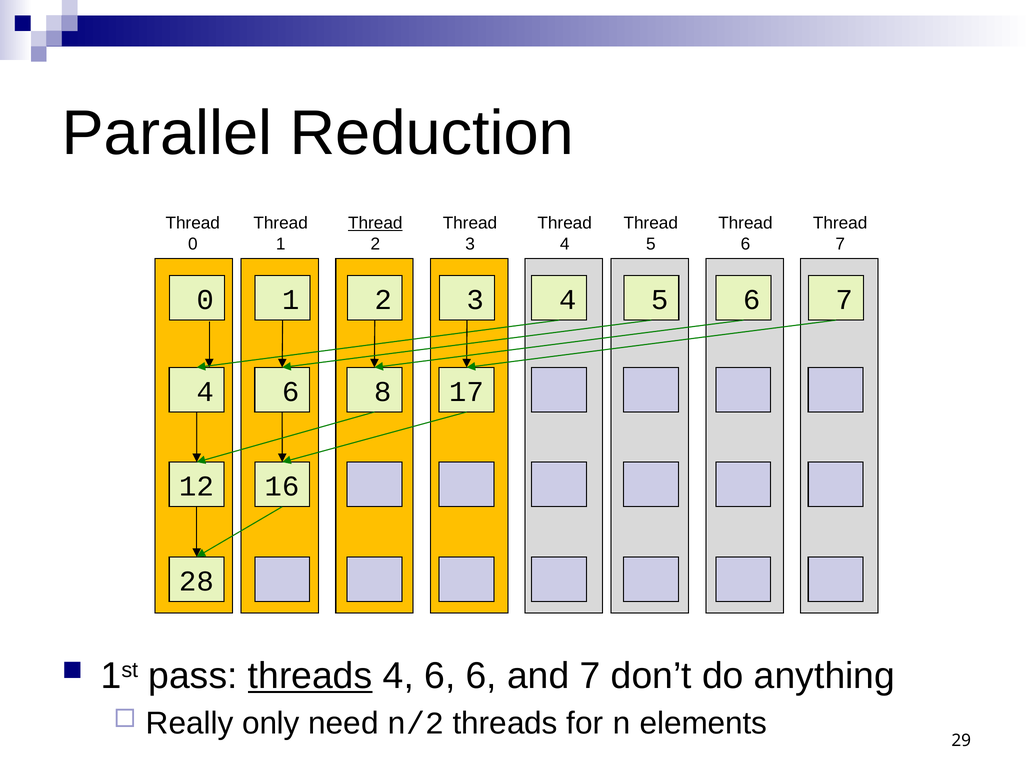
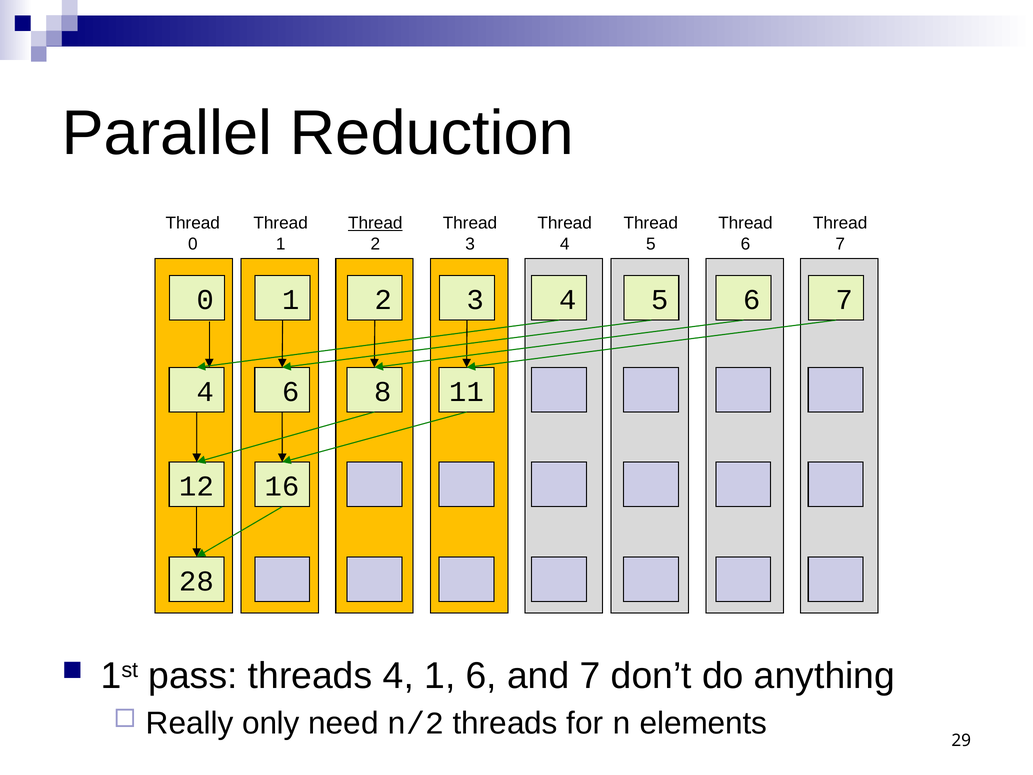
17: 17 -> 11
threads at (310, 676) underline: present -> none
6 at (440, 676): 6 -> 1
